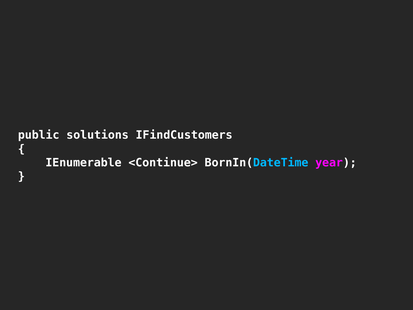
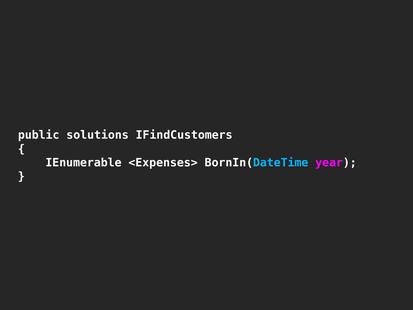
<Continue>: <Continue> -> <Expenses>
